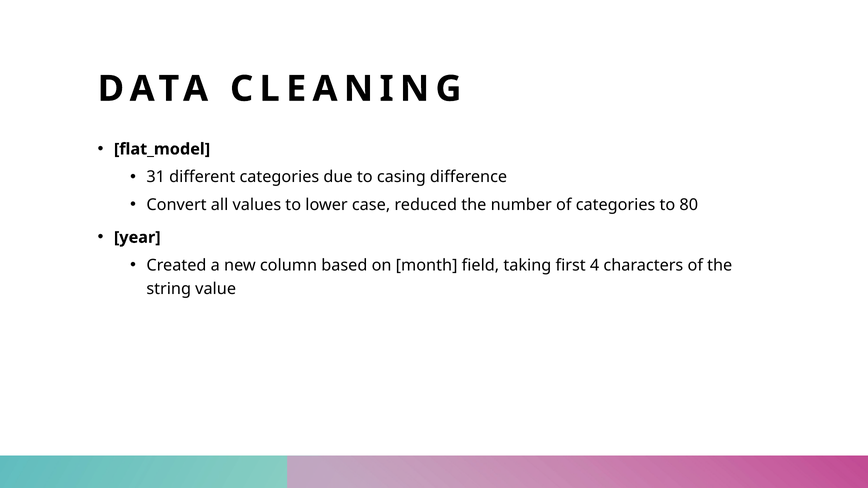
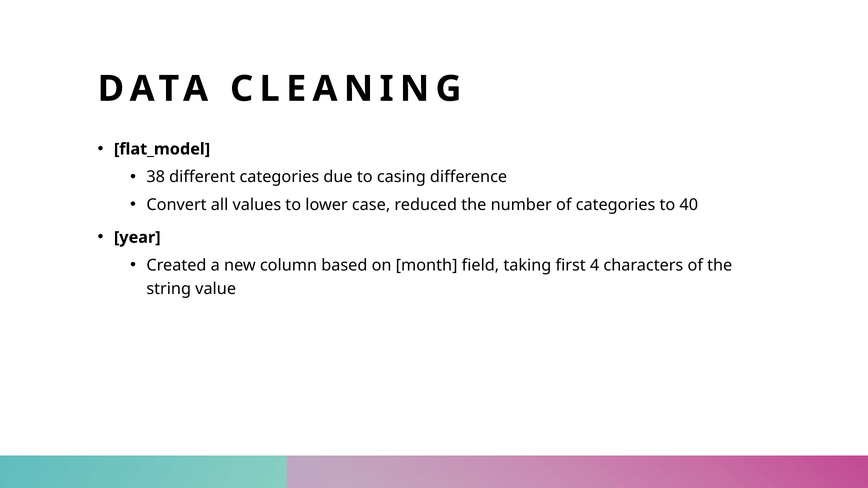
31: 31 -> 38
80: 80 -> 40
